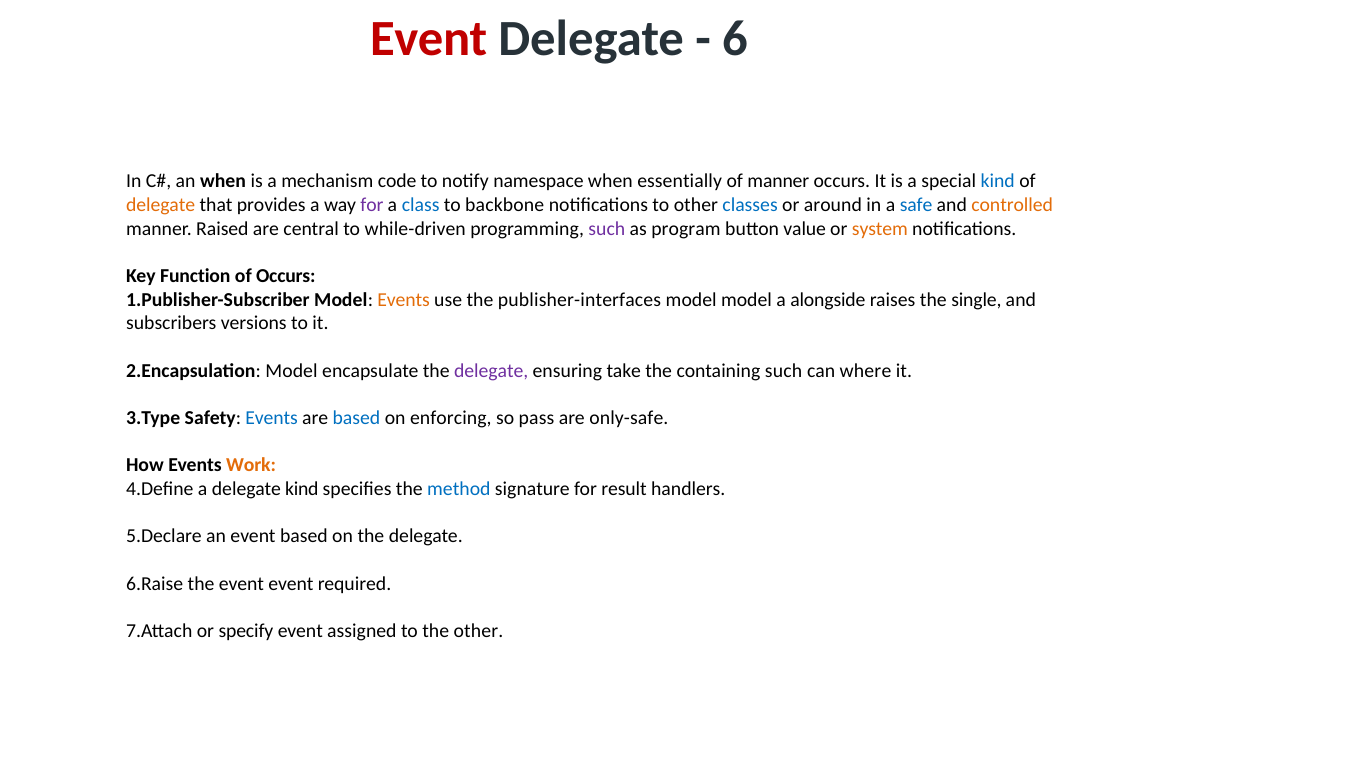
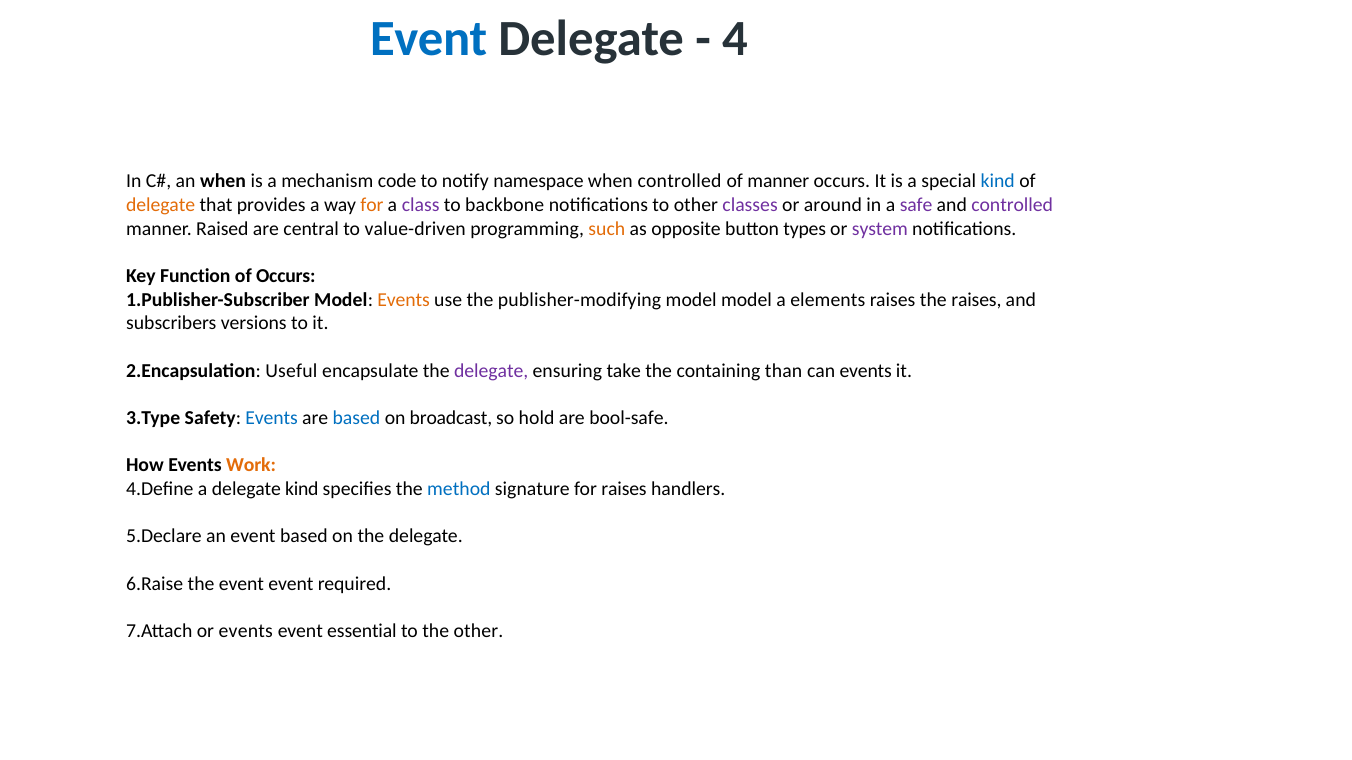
Event at (429, 39) colour: red -> blue
6: 6 -> 4
when essentially: essentially -> controlled
for at (372, 205) colour: purple -> orange
class colour: blue -> purple
classes colour: blue -> purple
safe colour: blue -> purple
controlled at (1012, 205) colour: orange -> purple
while-driven: while-driven -> value-driven
such at (607, 229) colour: purple -> orange
program: program -> opposite
value: value -> types
system colour: orange -> purple
publisher-interfaces: publisher-interfaces -> publisher-modifying
alongside: alongside -> elements
the single: single -> raises
Model at (291, 371): Model -> Useful
containing such: such -> than
can where: where -> events
enforcing: enforcing -> broadcast
pass: pass -> hold
only-safe: only-safe -> bool-safe
for result: result -> raises
or specify: specify -> events
assigned: assigned -> essential
